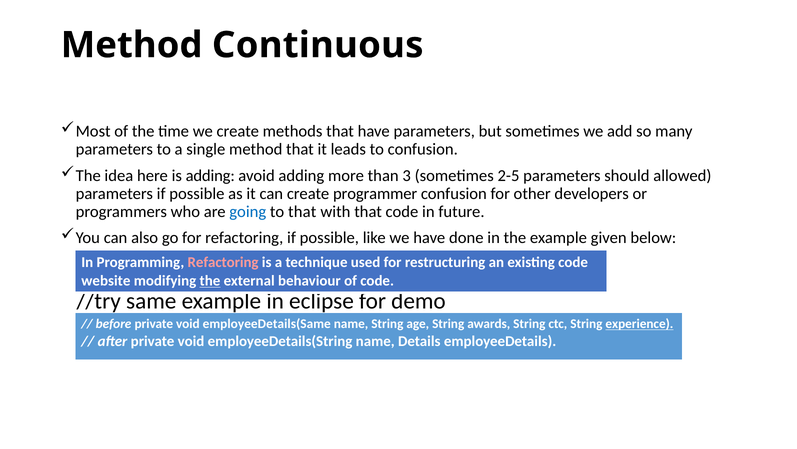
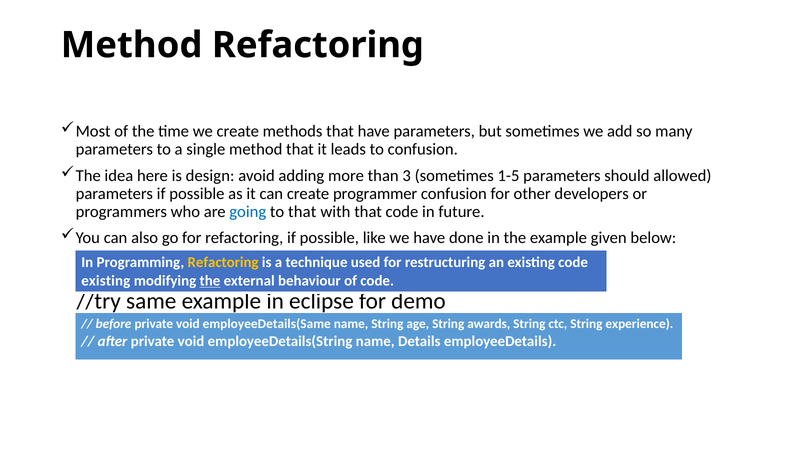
Method Continuous: Continuous -> Refactoring
is adding: adding -> design
2-5: 2-5 -> 1-5
Refactoring at (223, 262) colour: pink -> yellow
website at (106, 280): website -> existing
experience underline: present -> none
